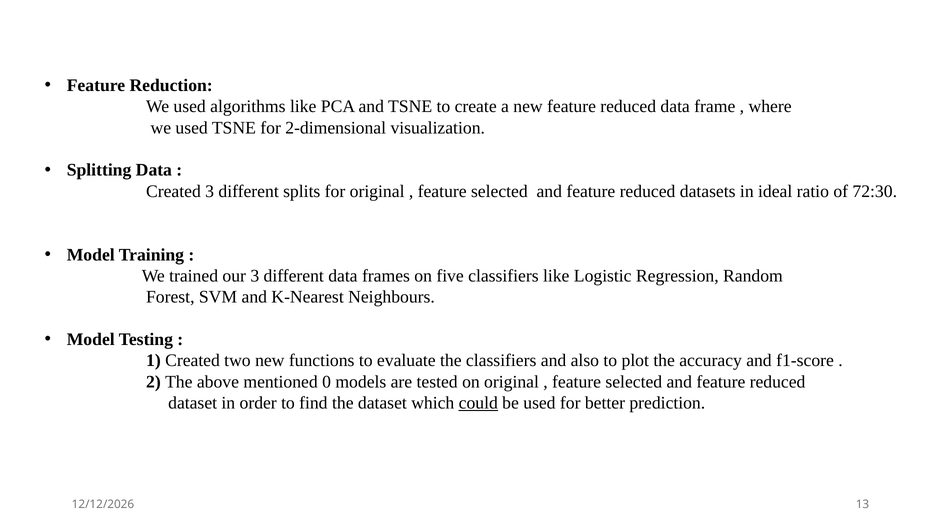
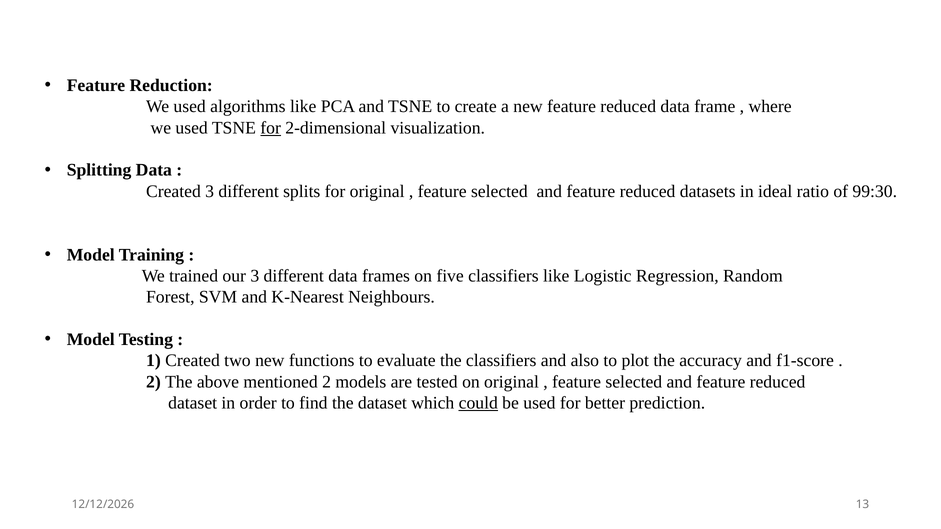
for at (271, 128) underline: none -> present
72:30: 72:30 -> 99:30
mentioned 0: 0 -> 2
